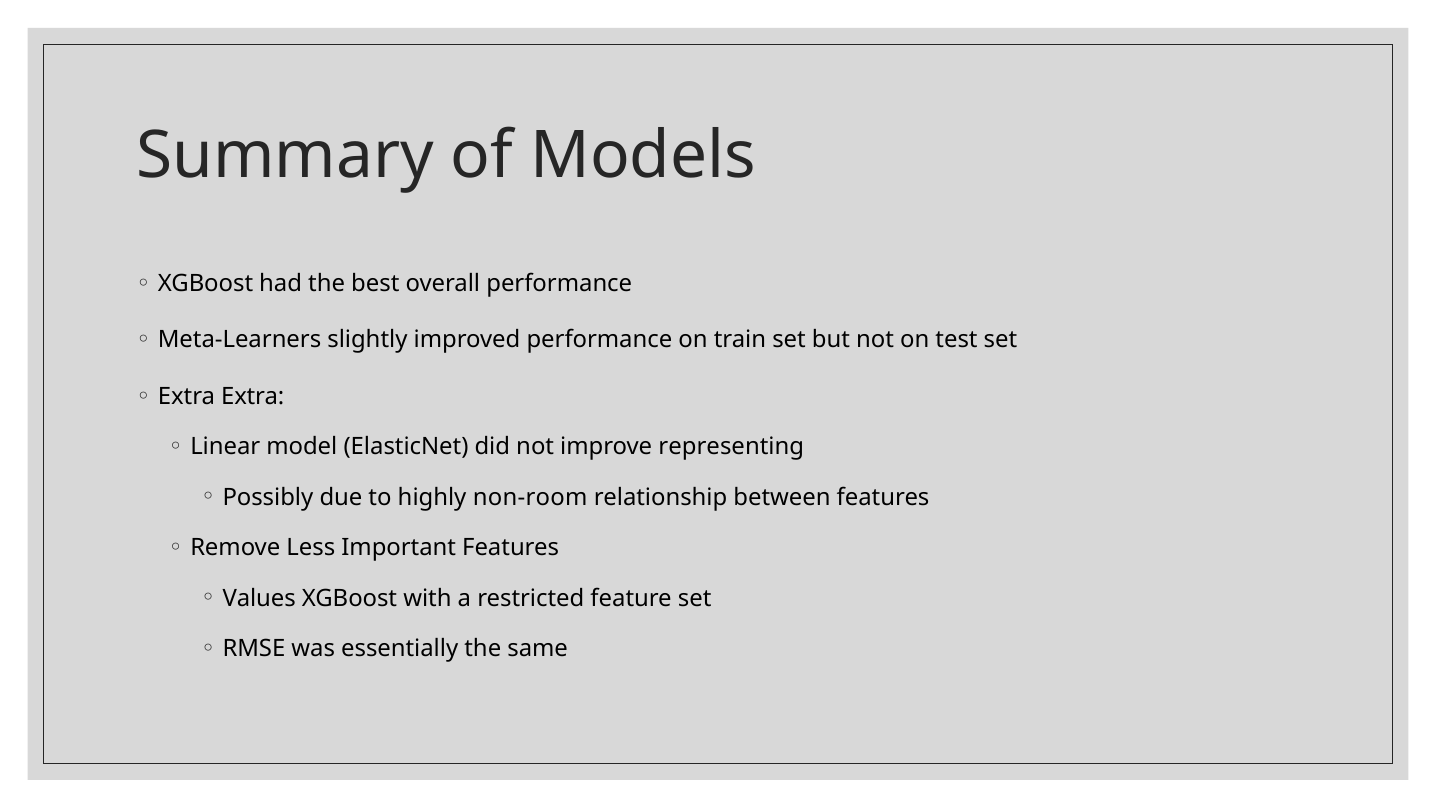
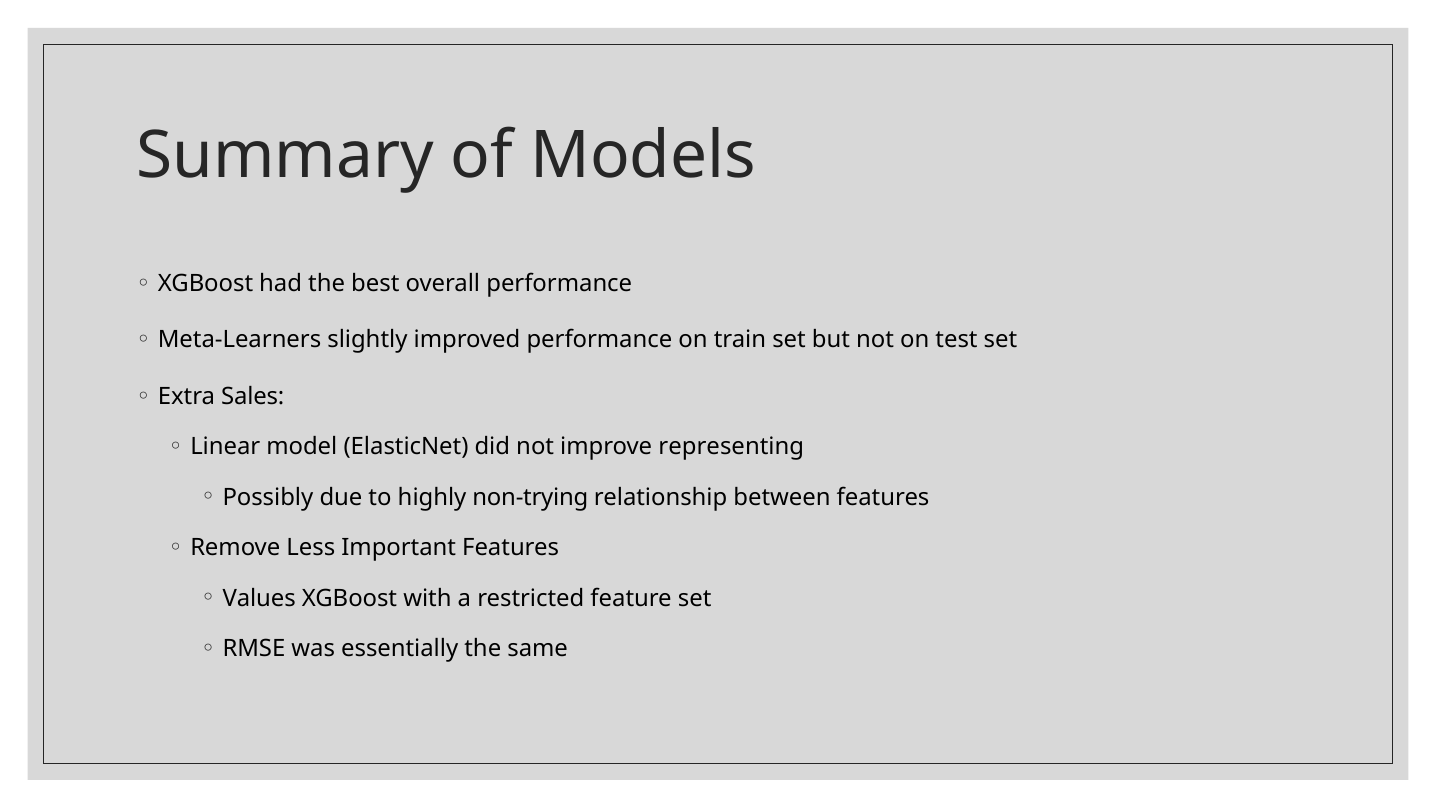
Extra Extra: Extra -> Sales
non-room: non-room -> non-trying
